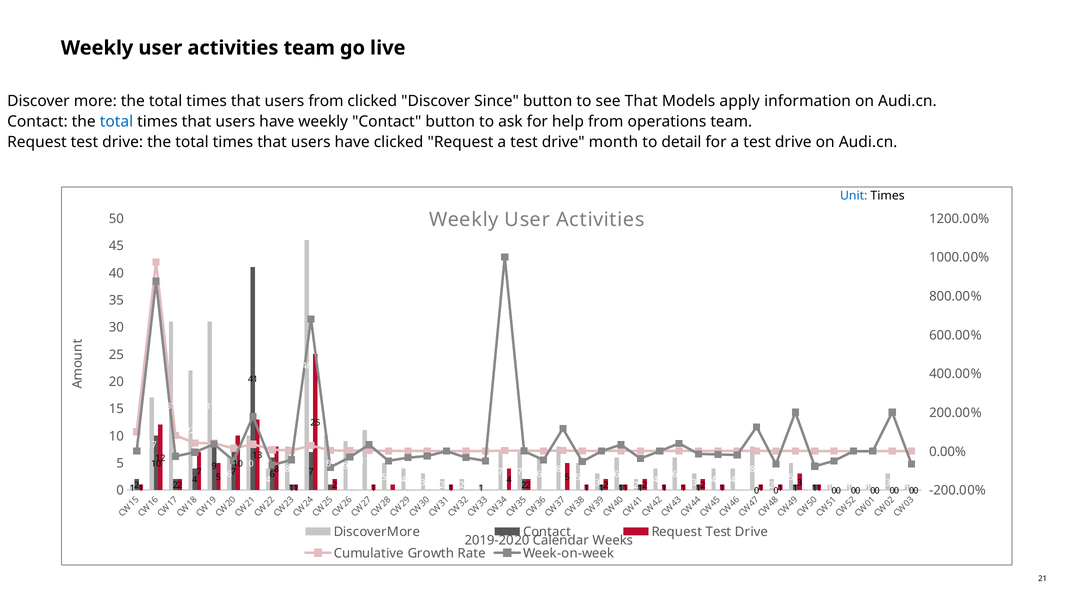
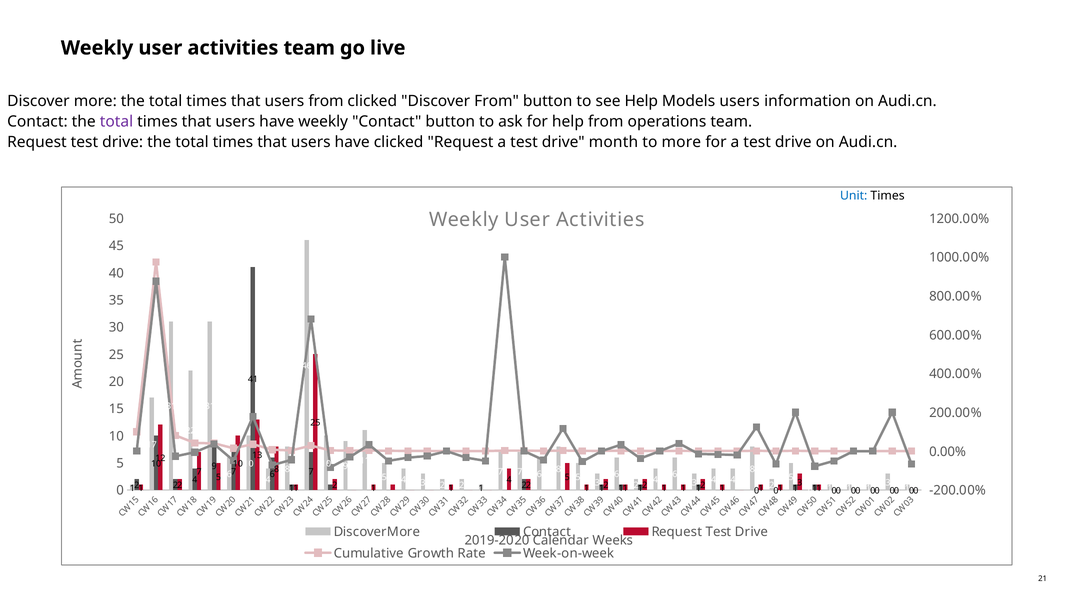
Discover Since: Since -> From
see That: That -> Help
Models apply: apply -> users
total at (116, 122) colour: blue -> purple
to detail: detail -> more
